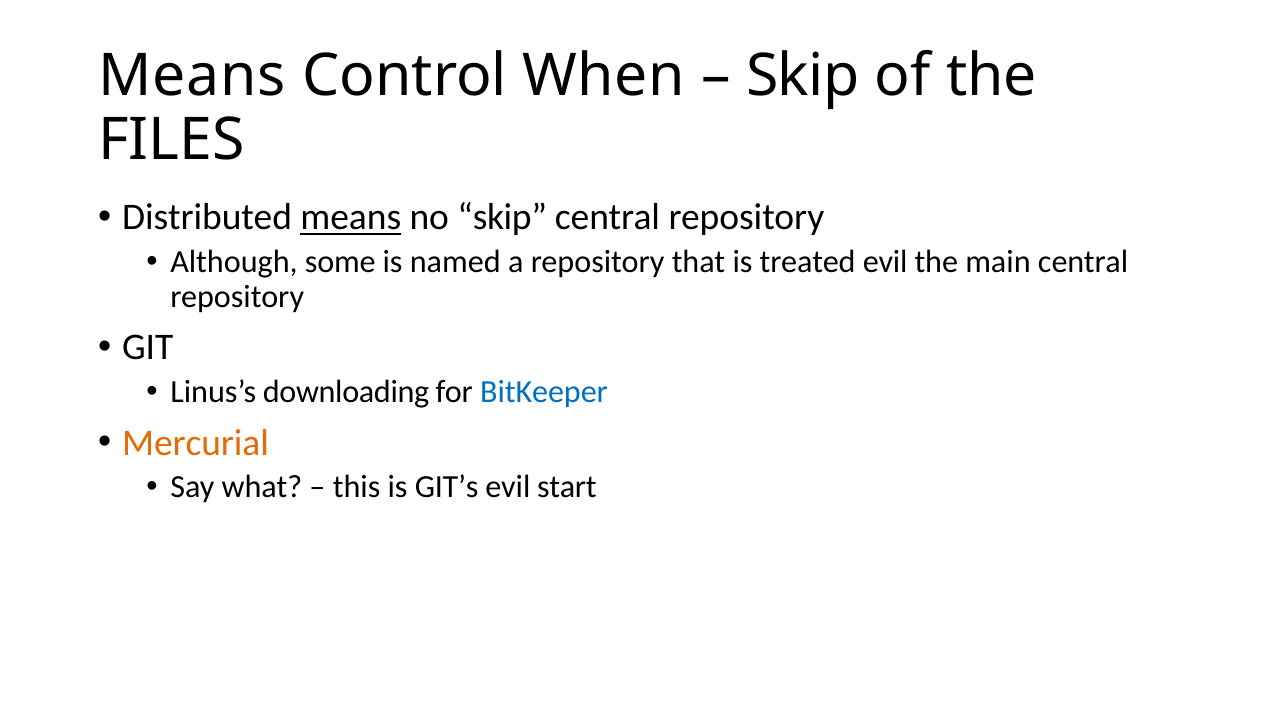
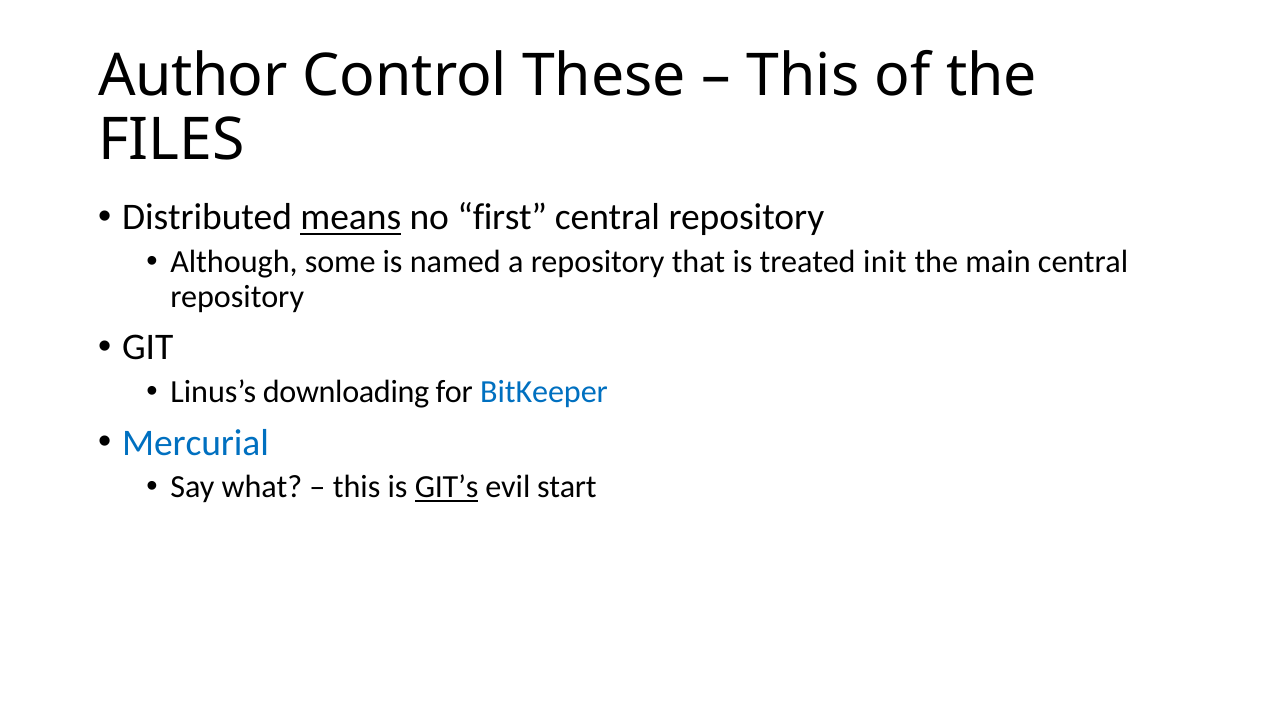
Means at (192, 76): Means -> Author
When: When -> These
Skip at (803, 76): Skip -> This
no skip: skip -> first
treated evil: evil -> init
Mercurial colour: orange -> blue
GIT’s underline: none -> present
